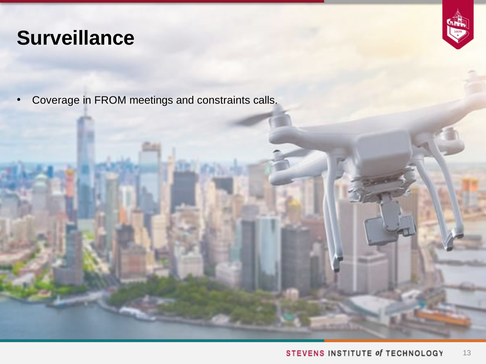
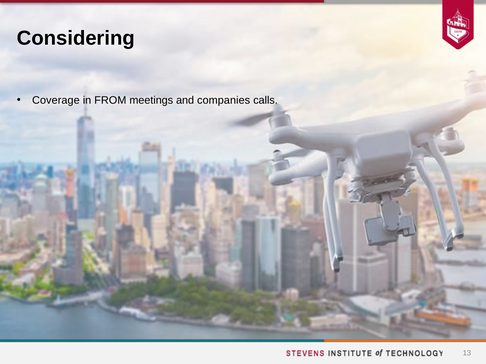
Surveillance: Surveillance -> Considering
constraints: constraints -> companies
